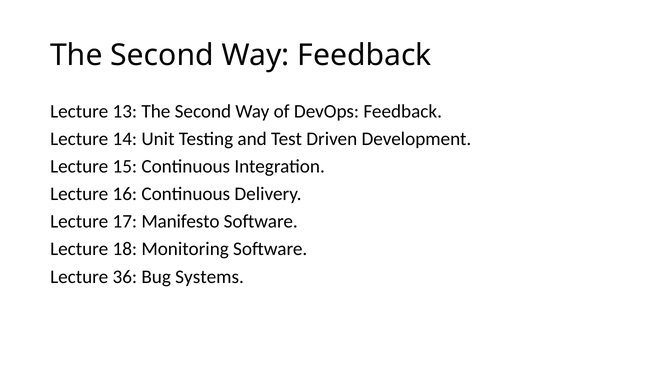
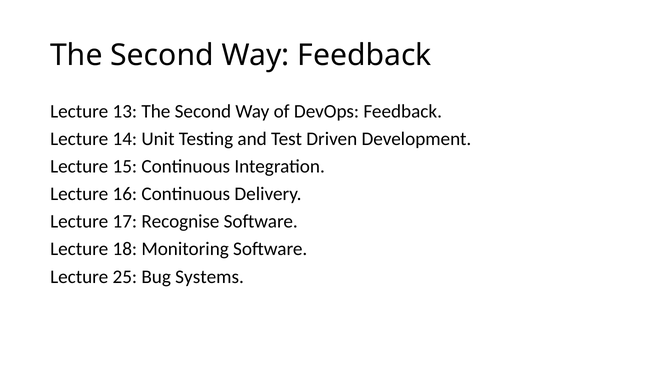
Manifesto: Manifesto -> Recognise
36: 36 -> 25
